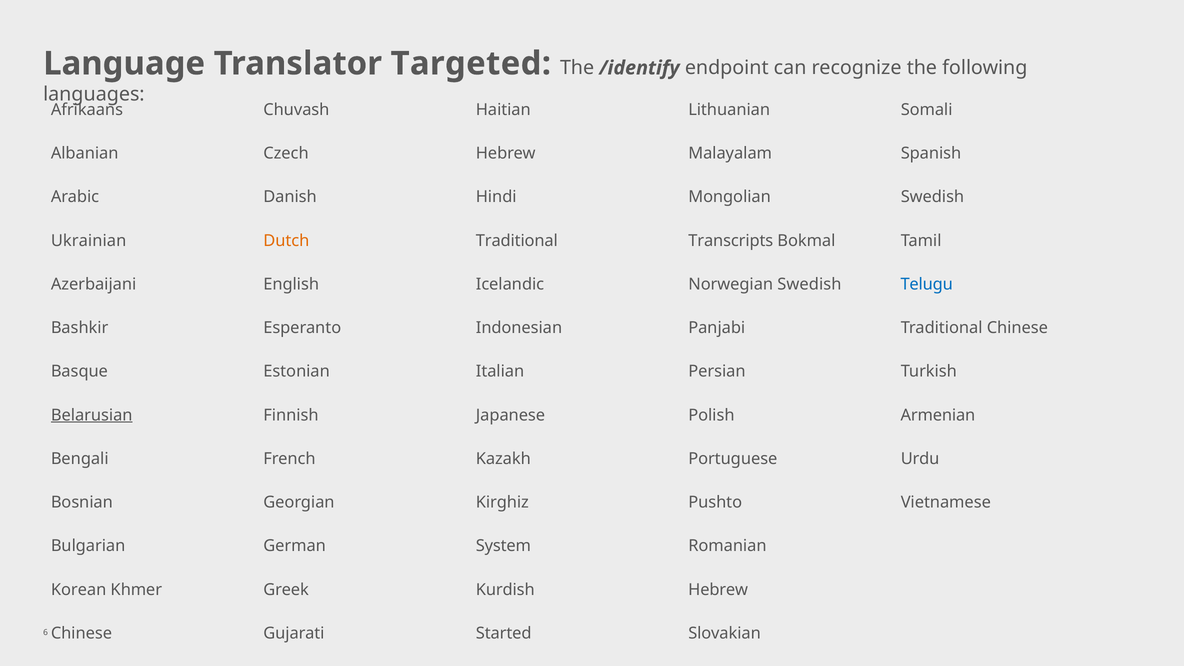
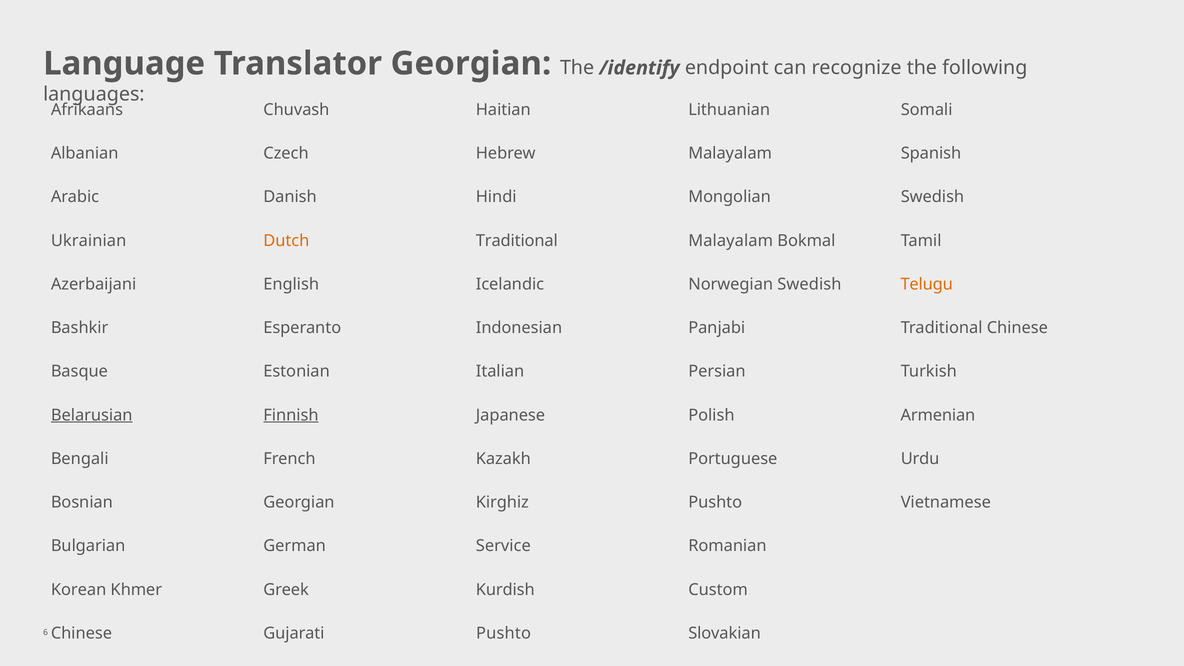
Translator Targeted: Targeted -> Georgian
Transcripts at (731, 241): Transcripts -> Malayalam
Telugu colour: blue -> orange
Finnish underline: none -> present
System: System -> Service
Hebrew at (718, 590): Hebrew -> Custom
Started at (504, 633): Started -> Pushto
